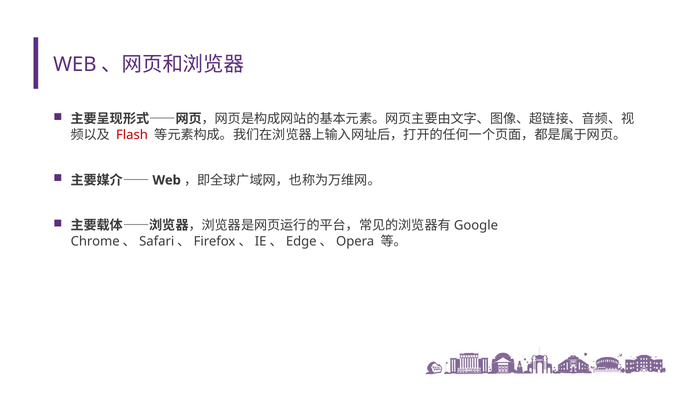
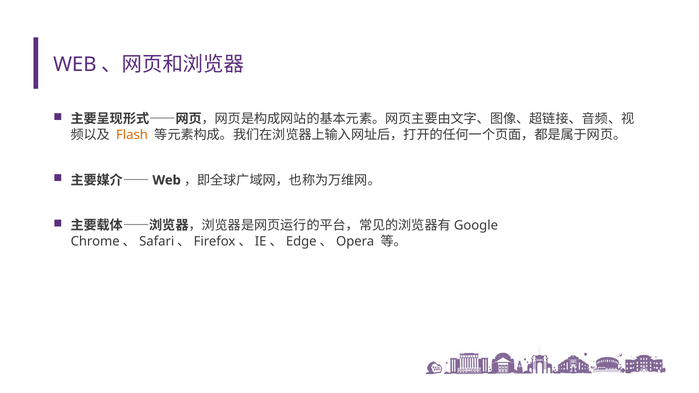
Flash colour: red -> orange
